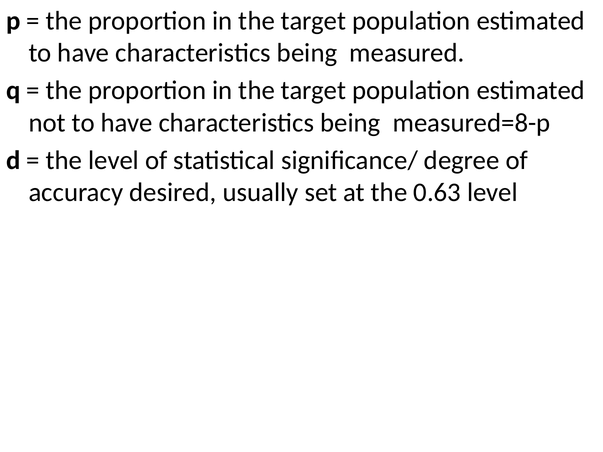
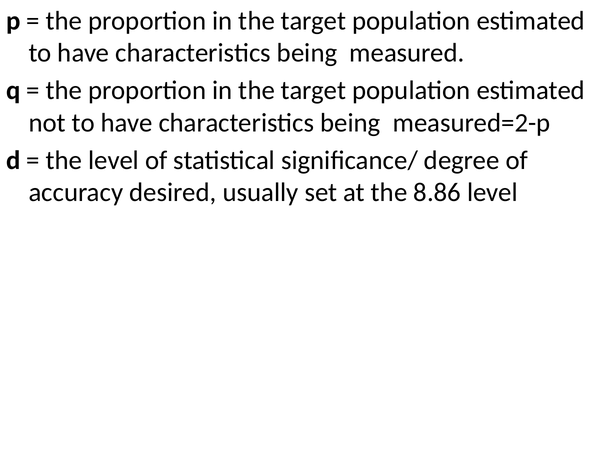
measured=8-p: measured=8-p -> measured=2-p
0.63: 0.63 -> 8.86
